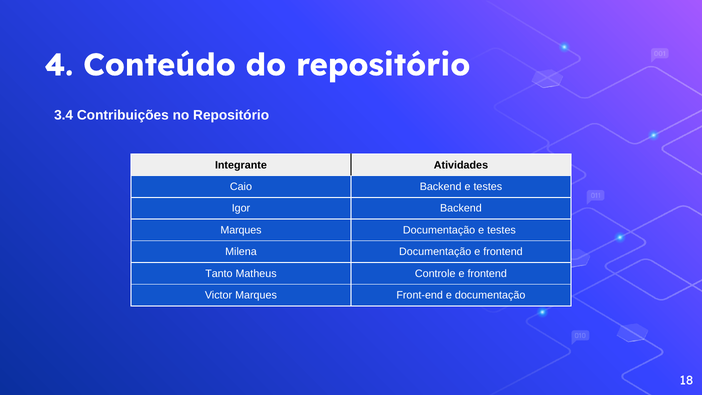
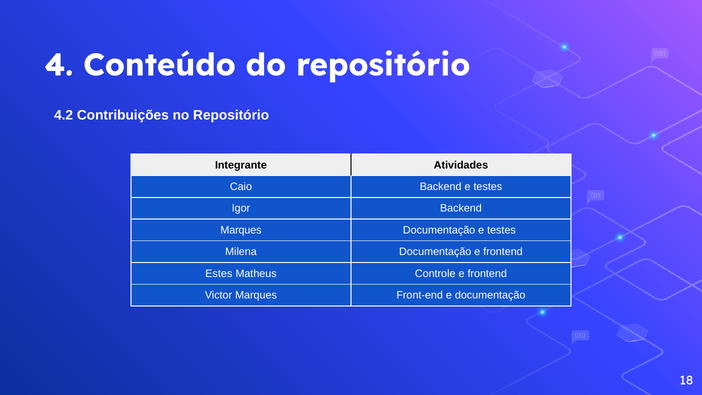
3.4: 3.4 -> 4.2
Tanto: Tanto -> Estes
